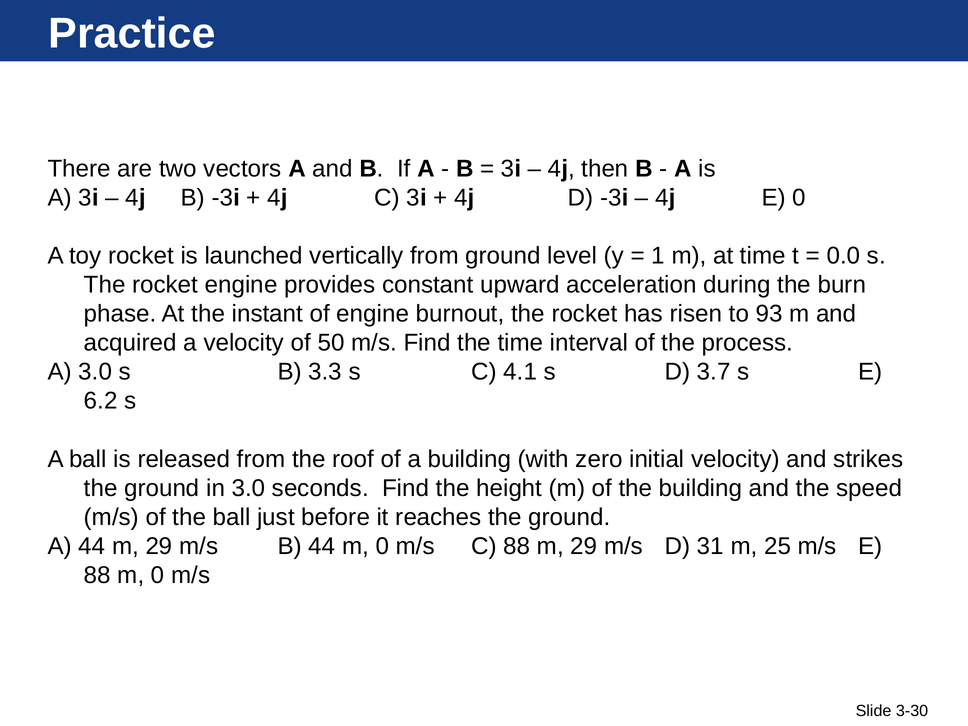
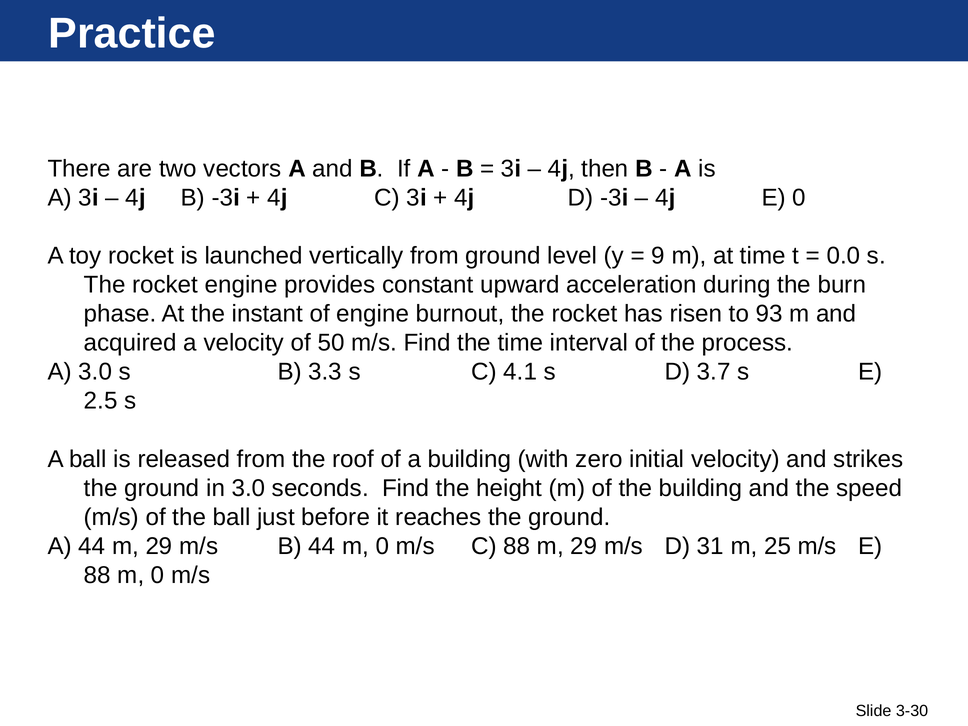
1: 1 -> 9
6.2: 6.2 -> 2.5
